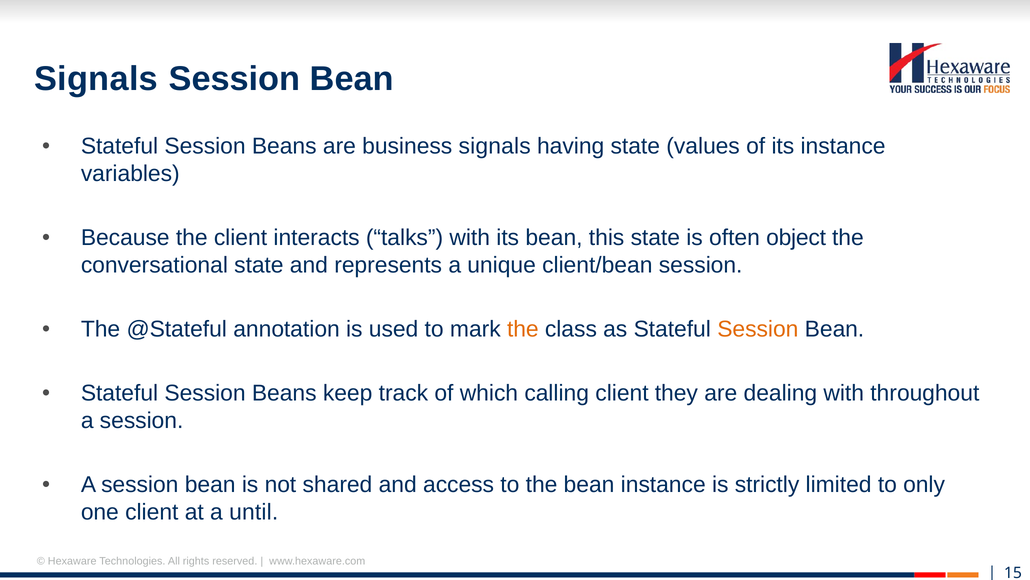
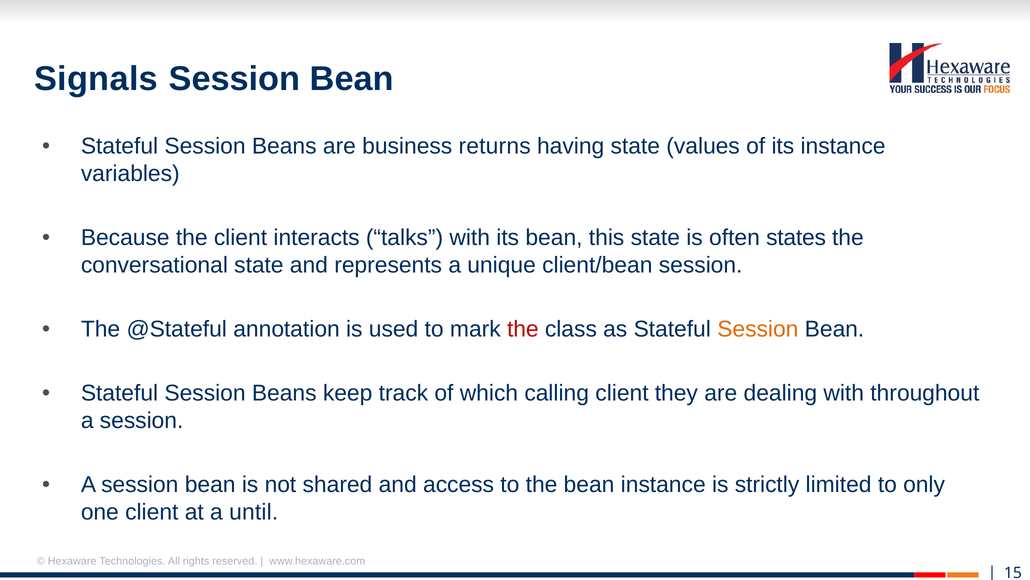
business signals: signals -> returns
object: object -> states
the at (523, 329) colour: orange -> red
